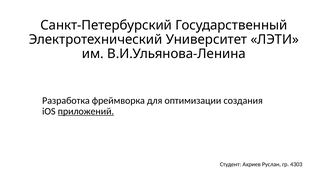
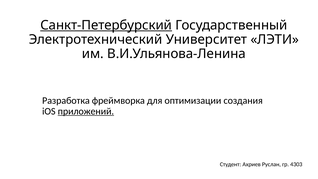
Санкт-Петербурский underline: none -> present
